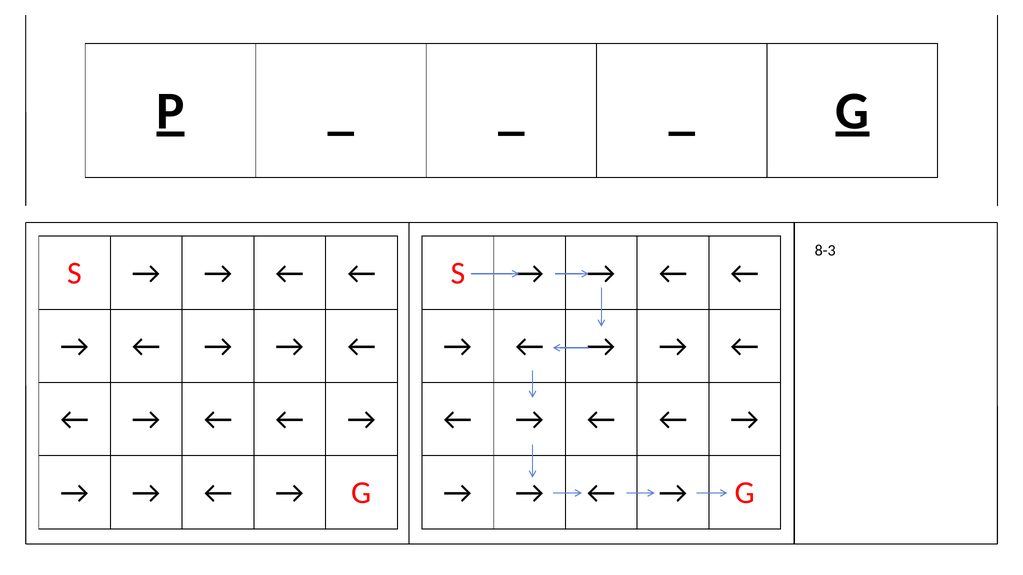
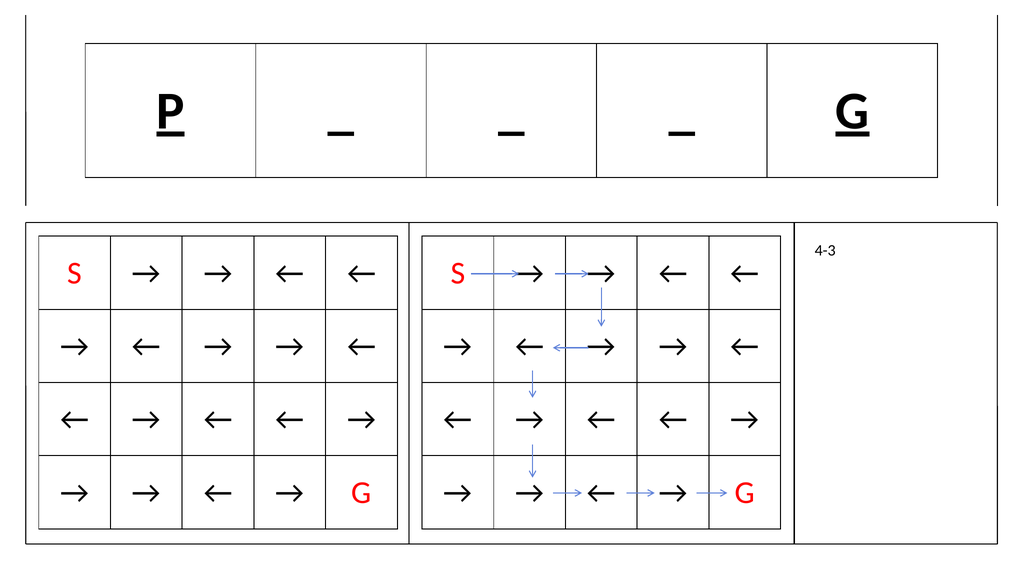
8-3: 8-3 -> 4-3
